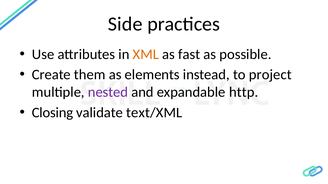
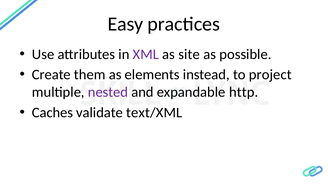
Side: Side -> Easy
XML colour: orange -> purple
fast: fast -> site
Closing: Closing -> Caches
